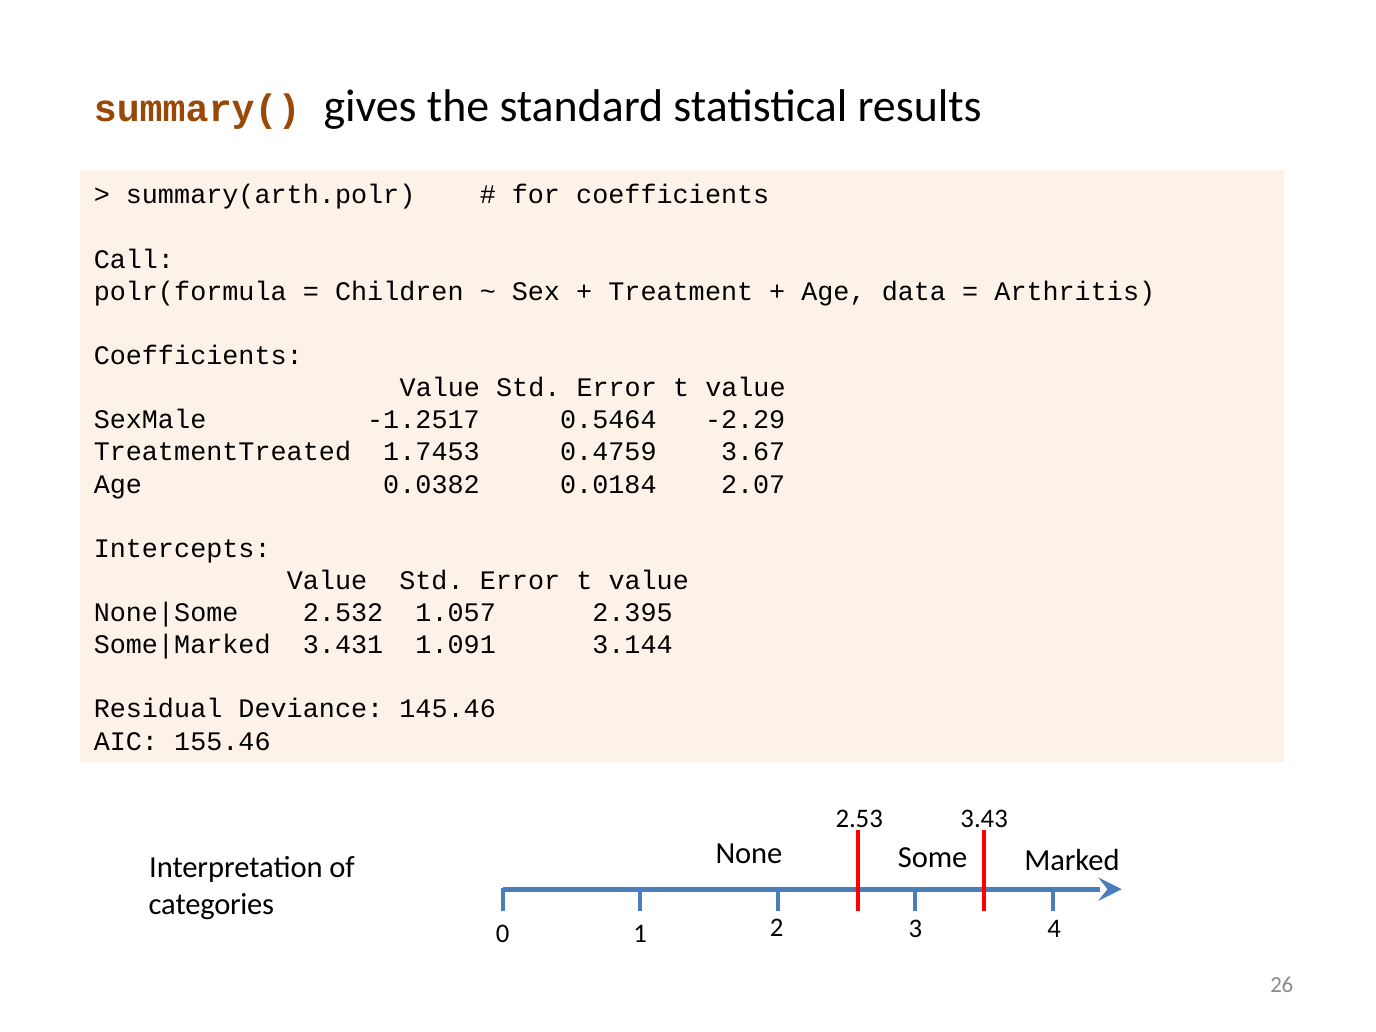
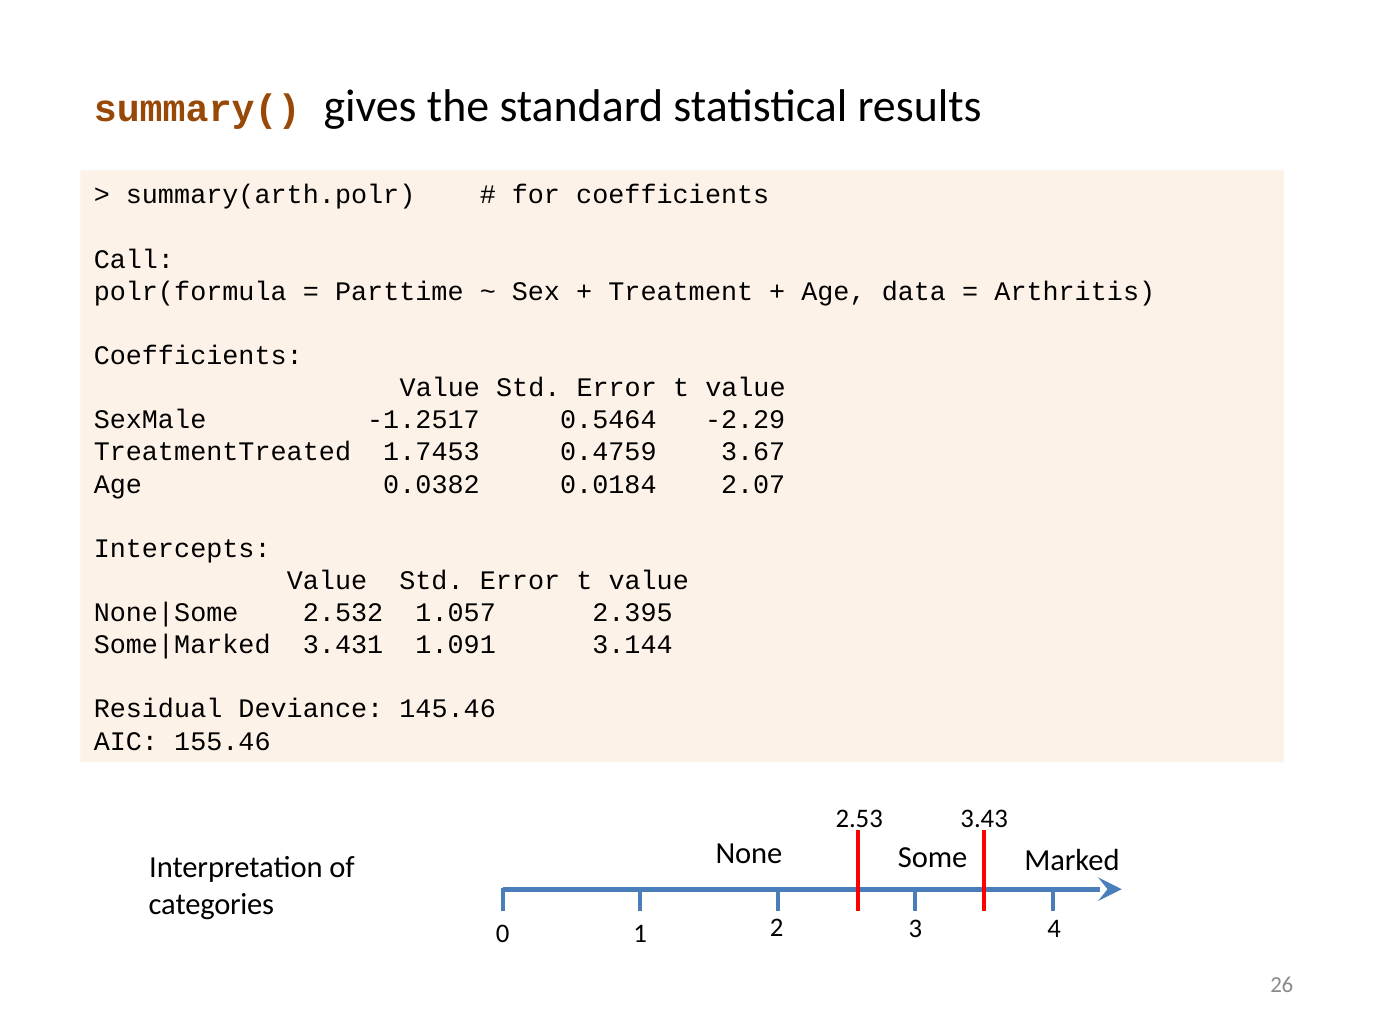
Children: Children -> Parttime
